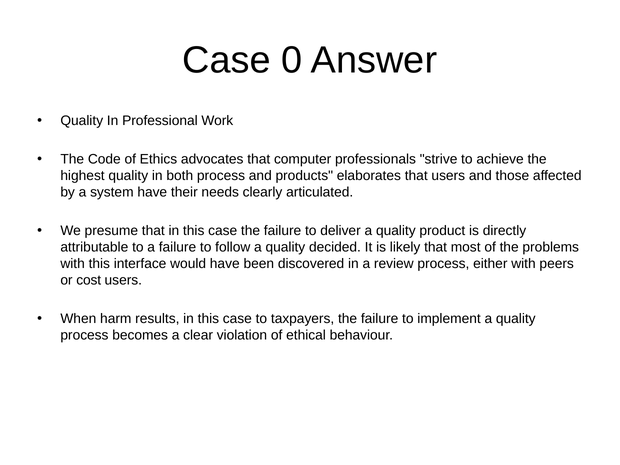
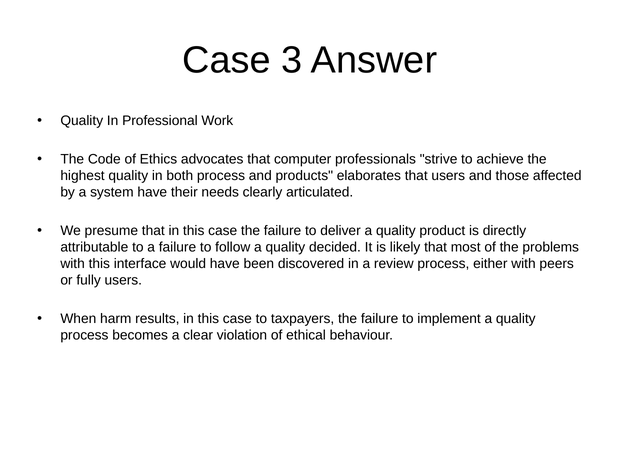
0: 0 -> 3
cost: cost -> fully
